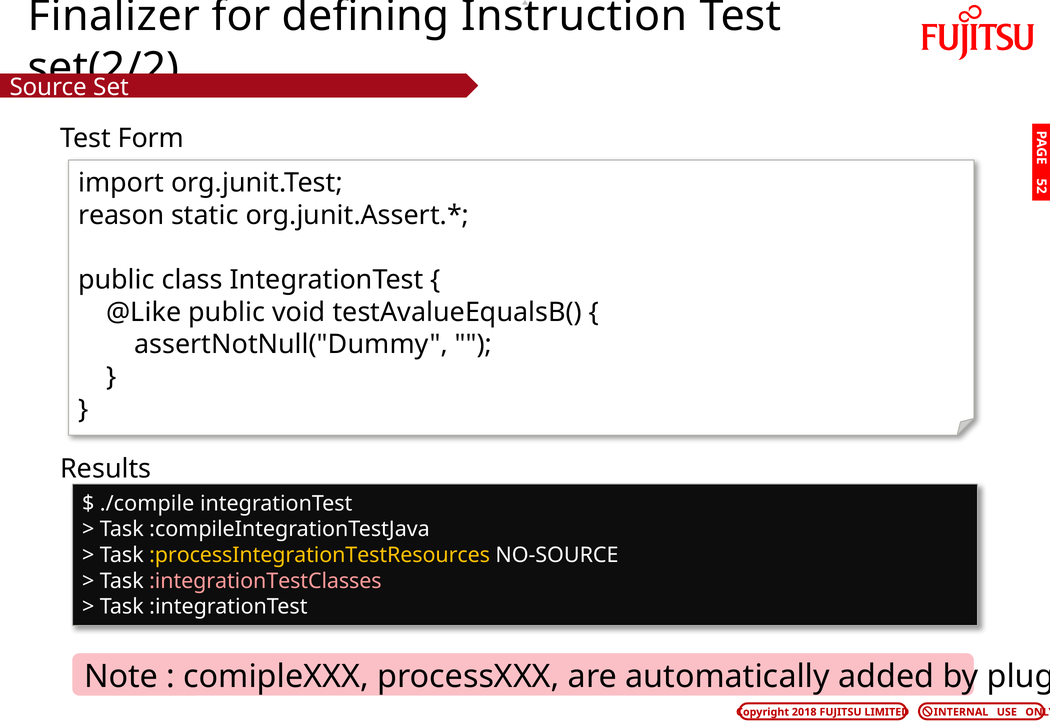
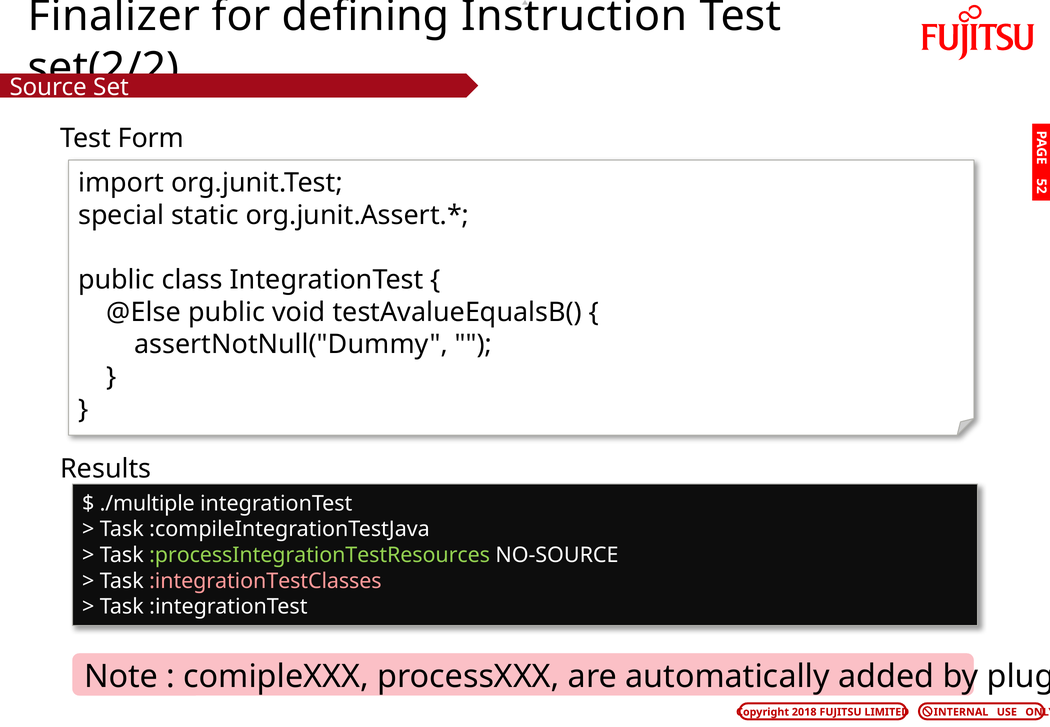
reason: reason -> special
@Like: @Like -> @Else
./compile: ./compile -> ./multiple
:processIntegrationTestResources colour: yellow -> light green
